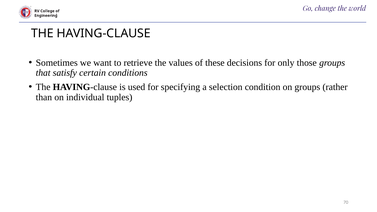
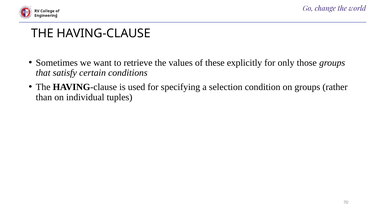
decisions: decisions -> explicitly
